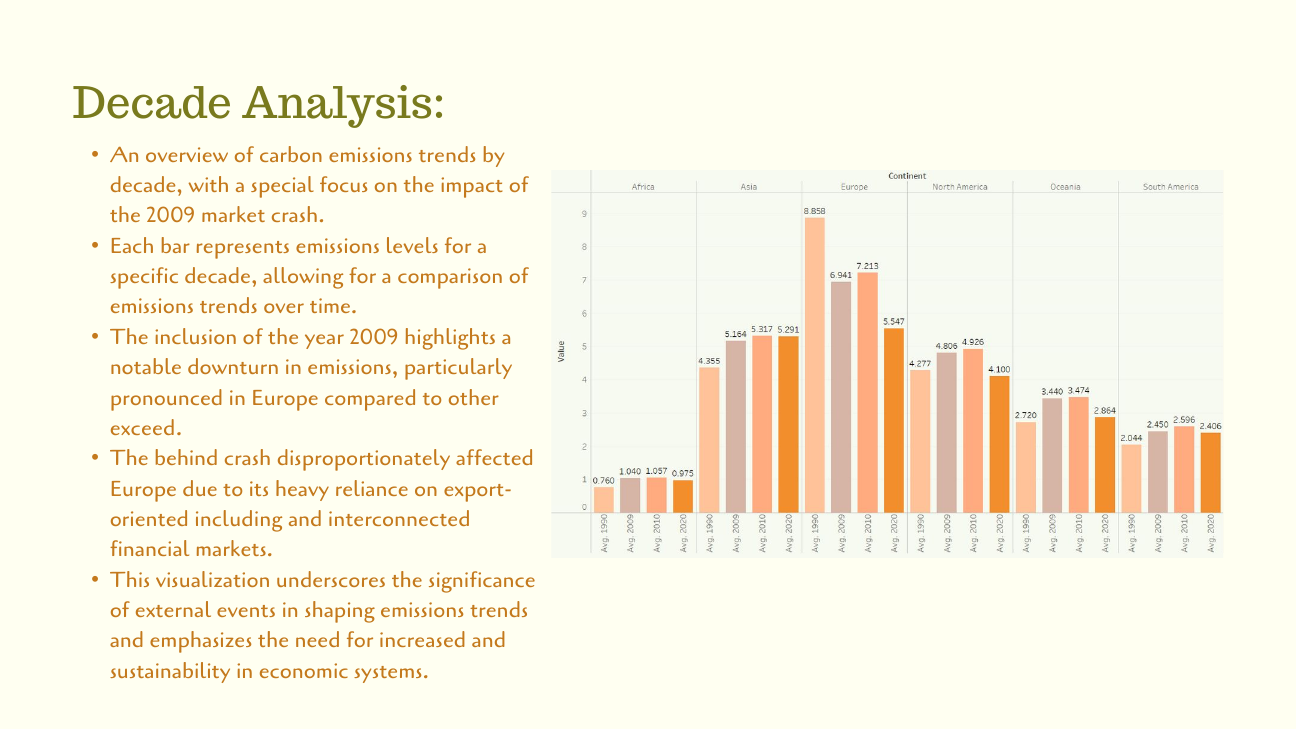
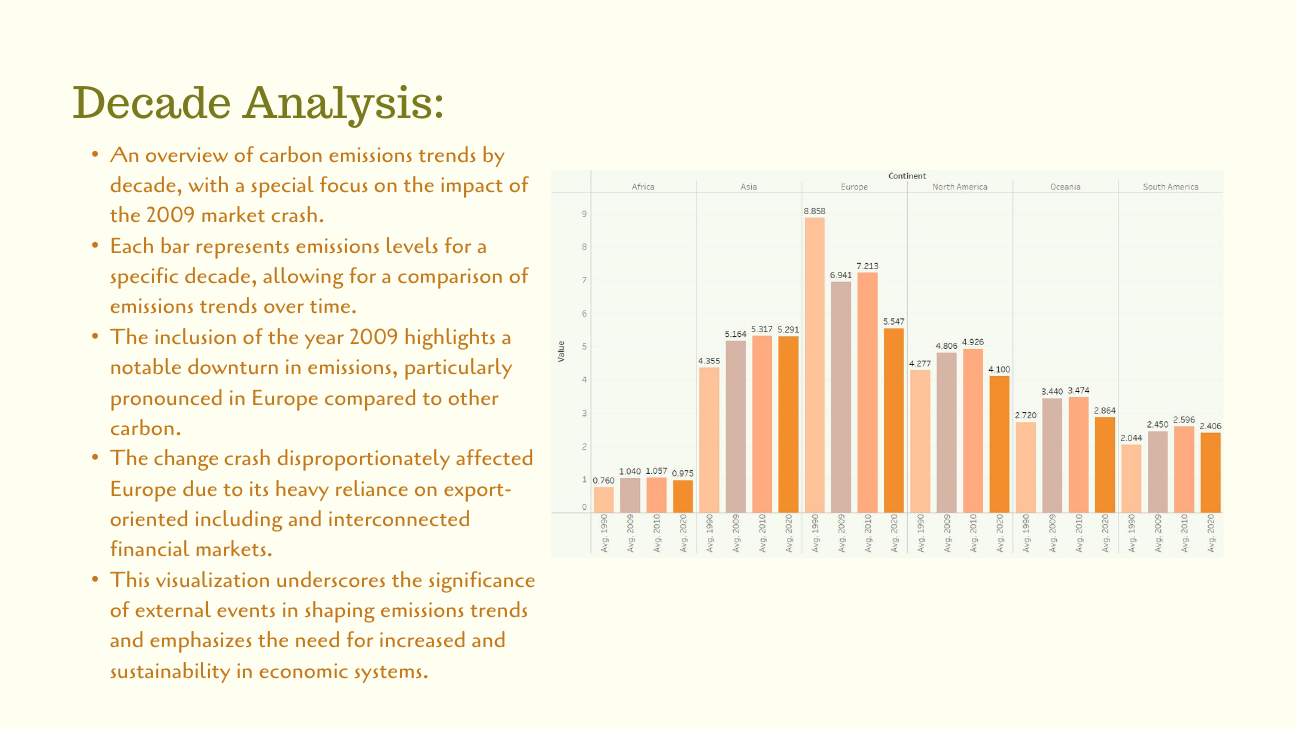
exceed at (146, 428): exceed -> carbon
behind: behind -> change
